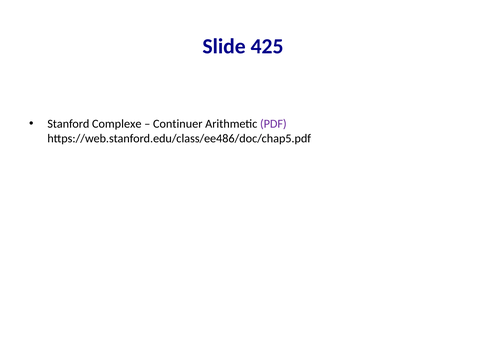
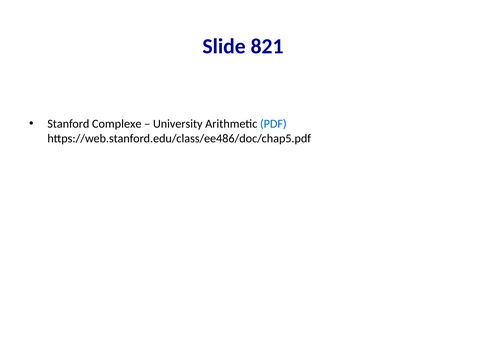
425: 425 -> 821
Continuer: Continuer -> University
PDF colour: purple -> blue
